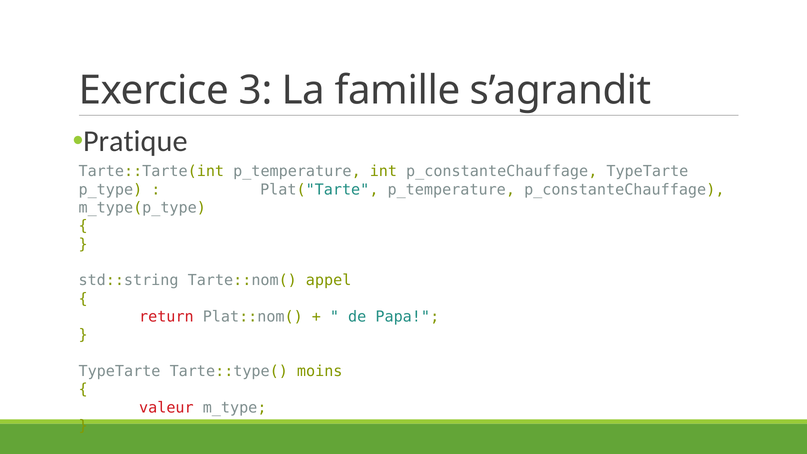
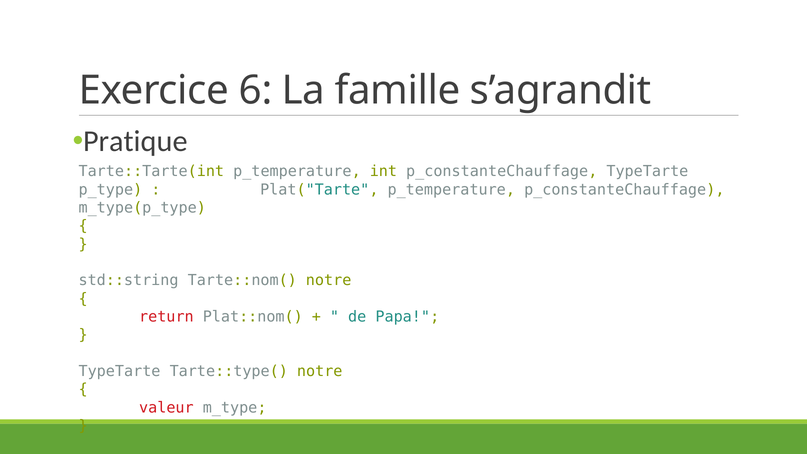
3: 3 -> 6
Tarte::nom( appel: appel -> notre
Tarte::type( moins: moins -> notre
